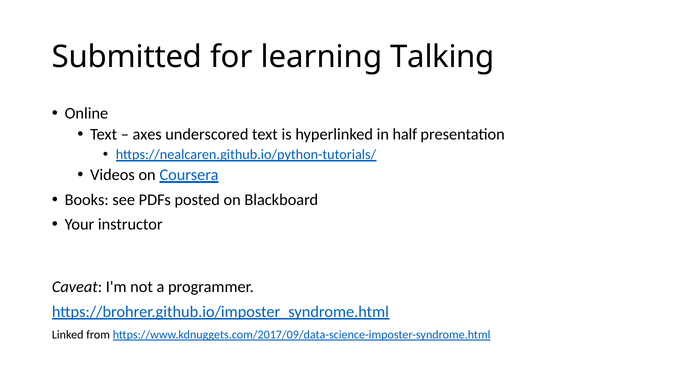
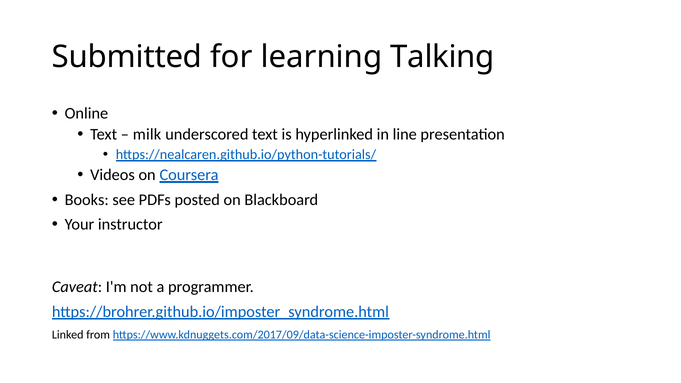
axes: axes -> milk
half: half -> line
